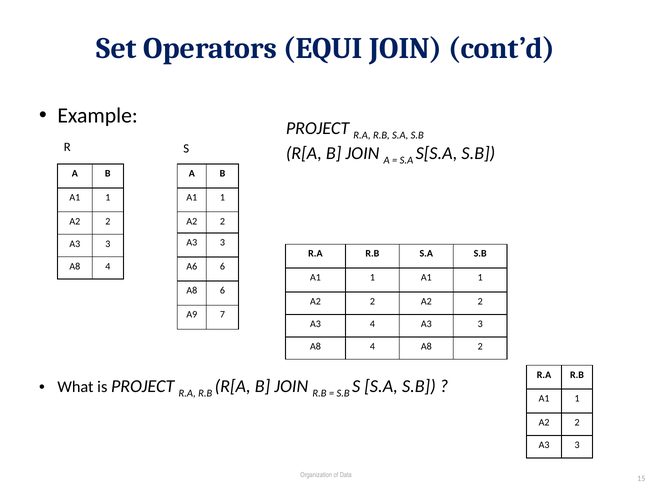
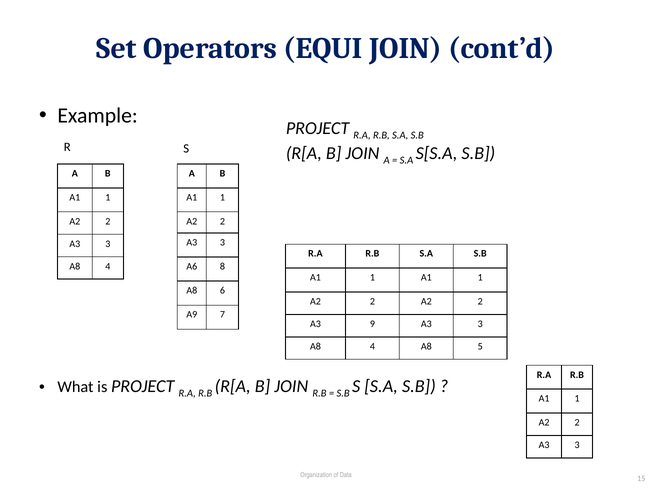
A6 6: 6 -> 8
A3 4: 4 -> 9
A8 2: 2 -> 5
